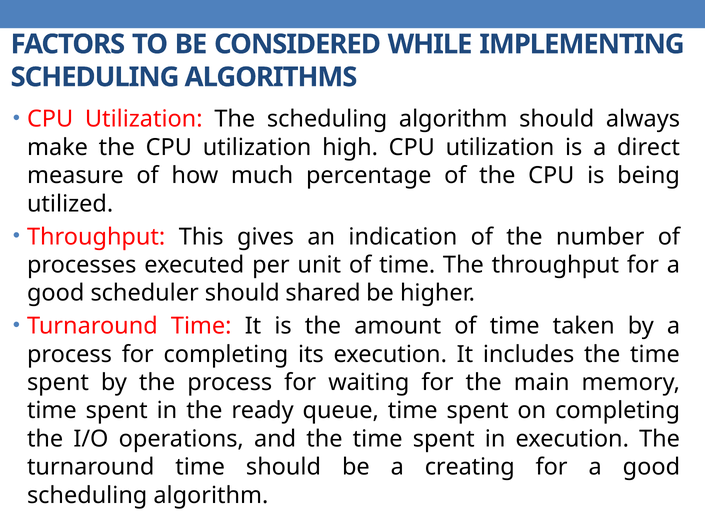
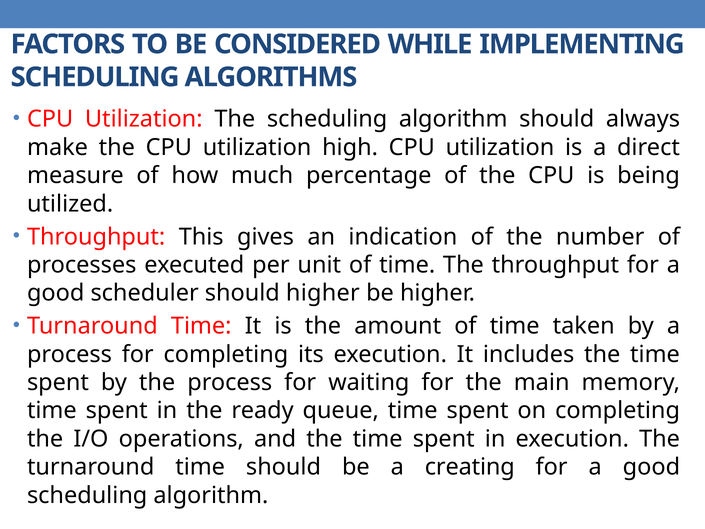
should shared: shared -> higher
